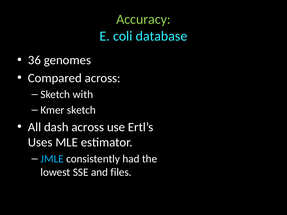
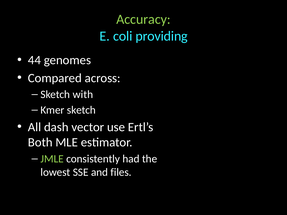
database: database -> providing
36: 36 -> 44
dash across: across -> vector
Uses: Uses -> Both
JMLE colour: light blue -> light green
